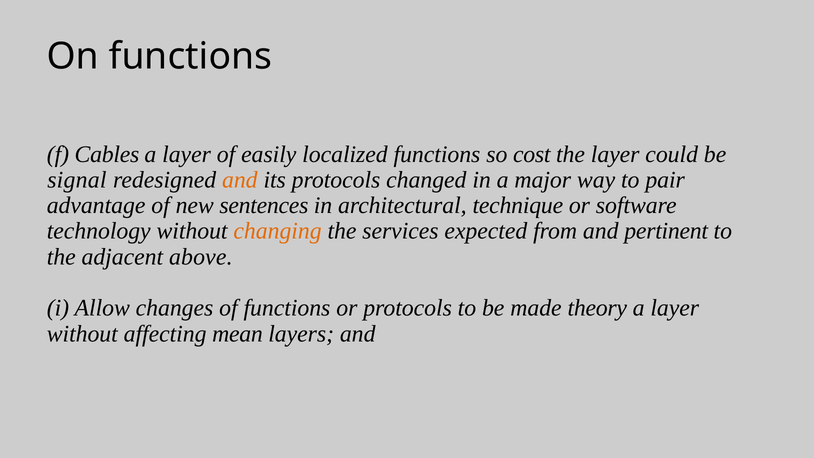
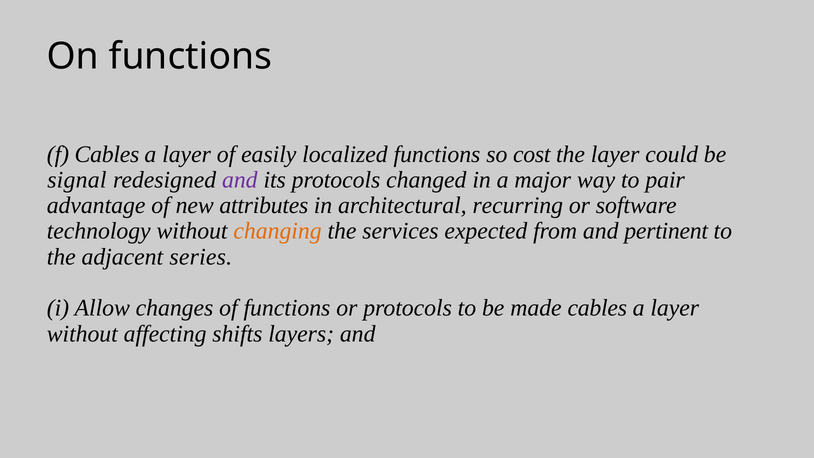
and at (240, 180) colour: orange -> purple
sentences: sentences -> attributes
technique: technique -> recurring
above: above -> series
made theory: theory -> cables
mean: mean -> shifts
